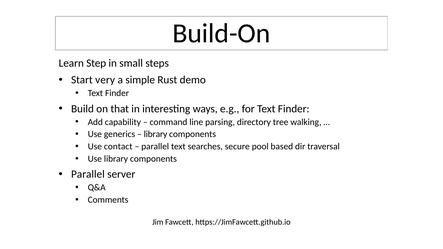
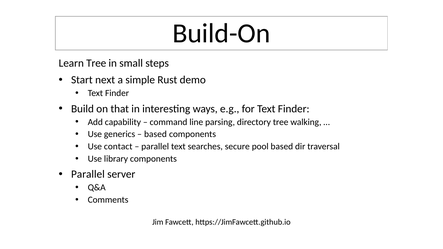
Learn Step: Step -> Tree
very: very -> next
library at (156, 134): library -> based
